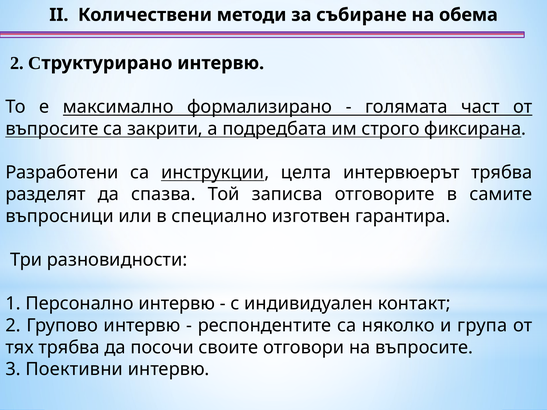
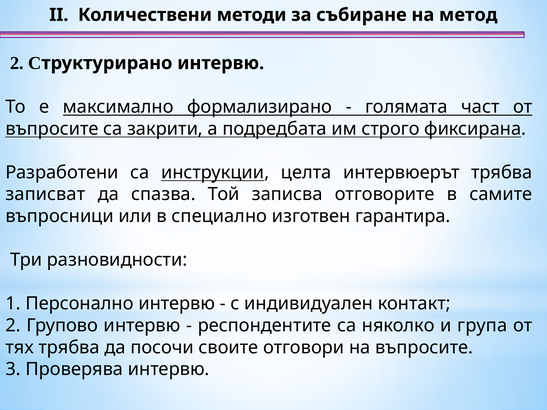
обема: обема -> метод
разделят: разделят -> записват
Поективни: Поективни -> Проверява
